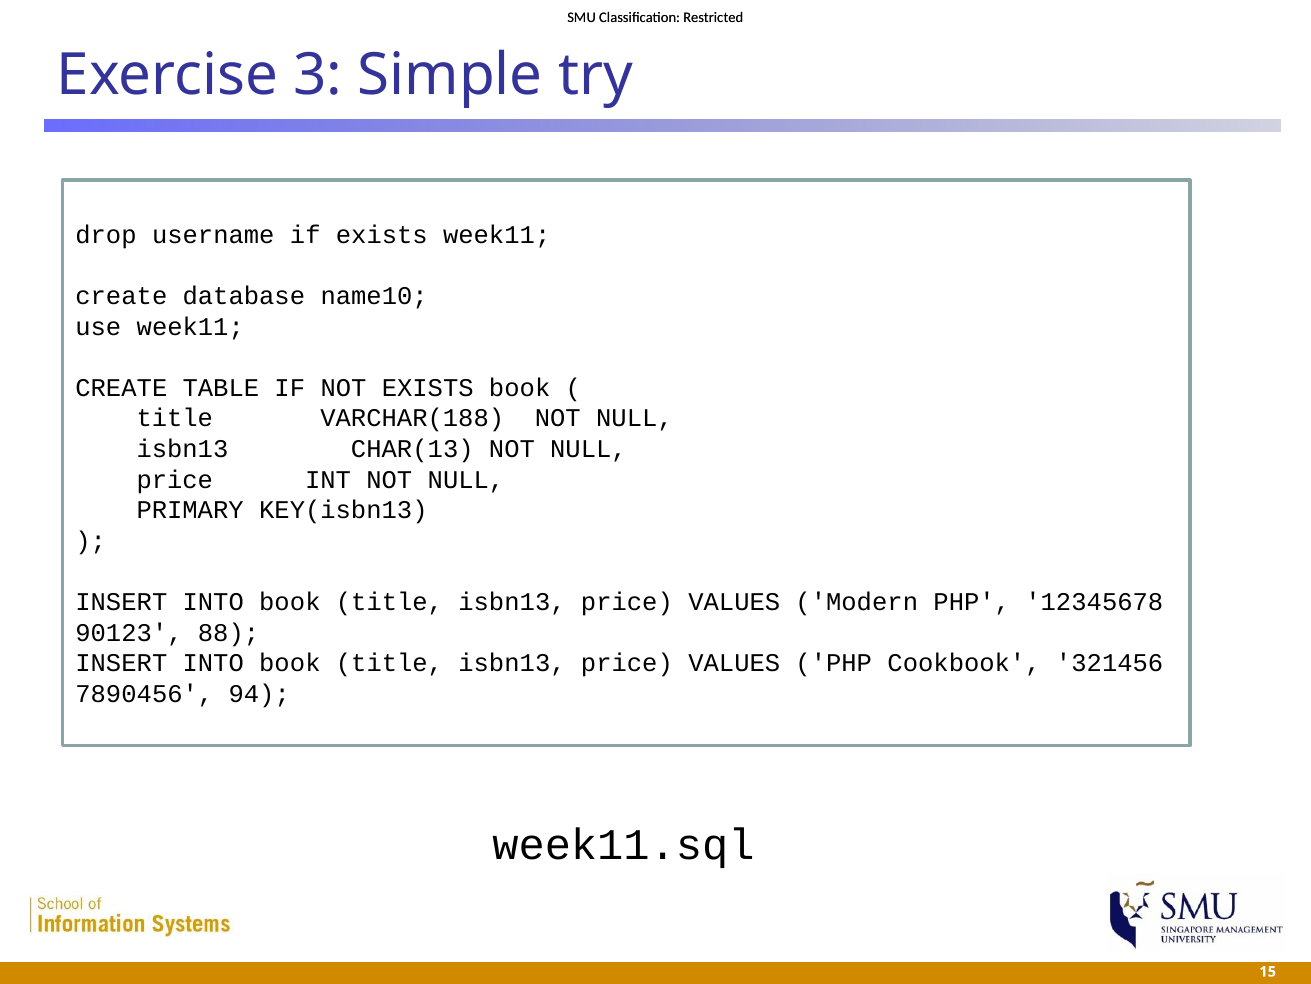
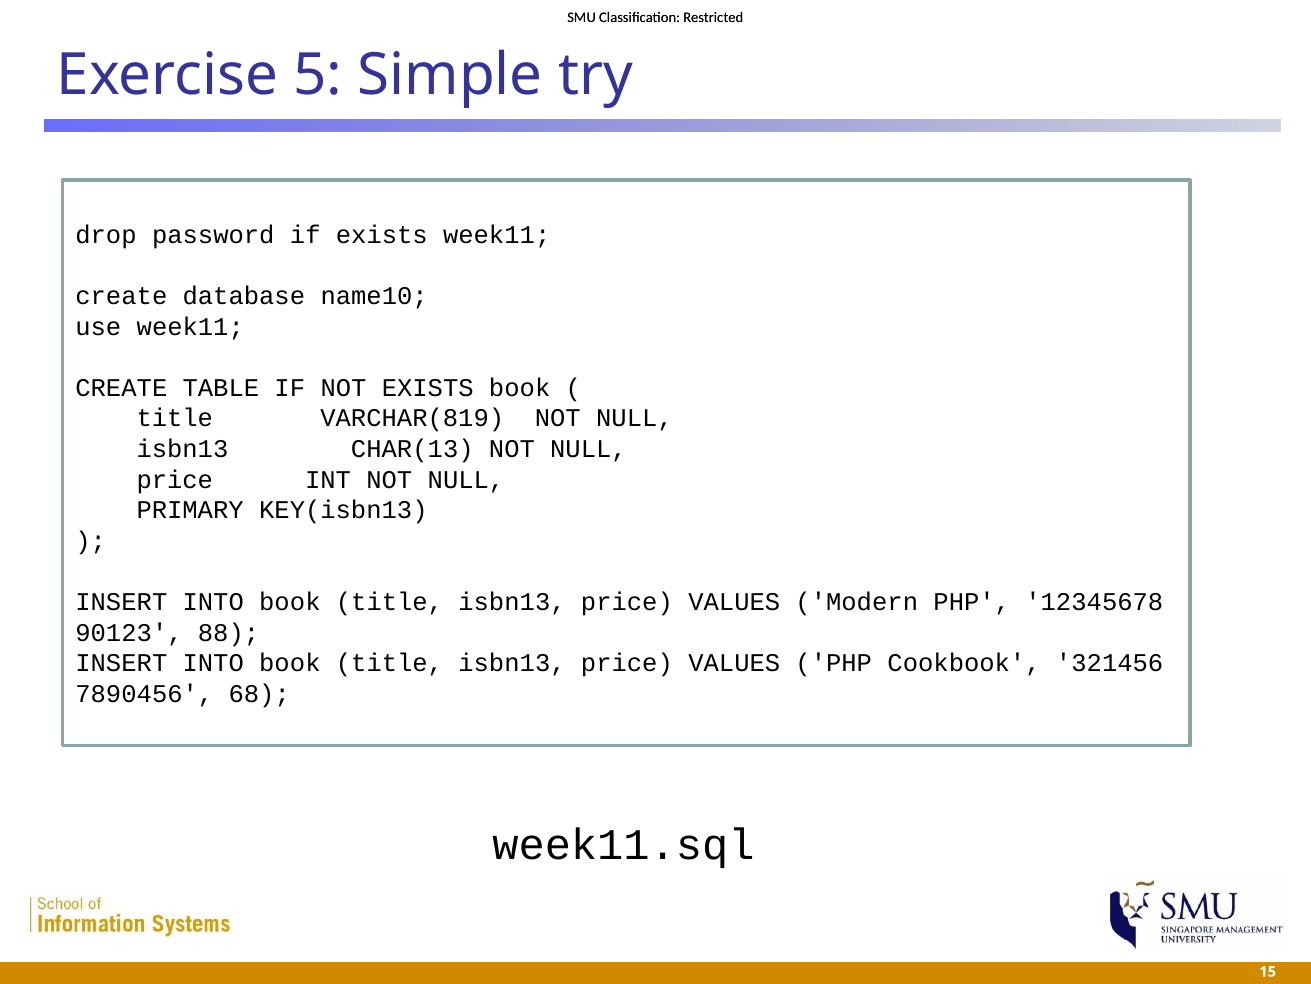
3: 3 -> 5
username: username -> password
VARCHAR(188: VARCHAR(188 -> VARCHAR(819
94: 94 -> 68
